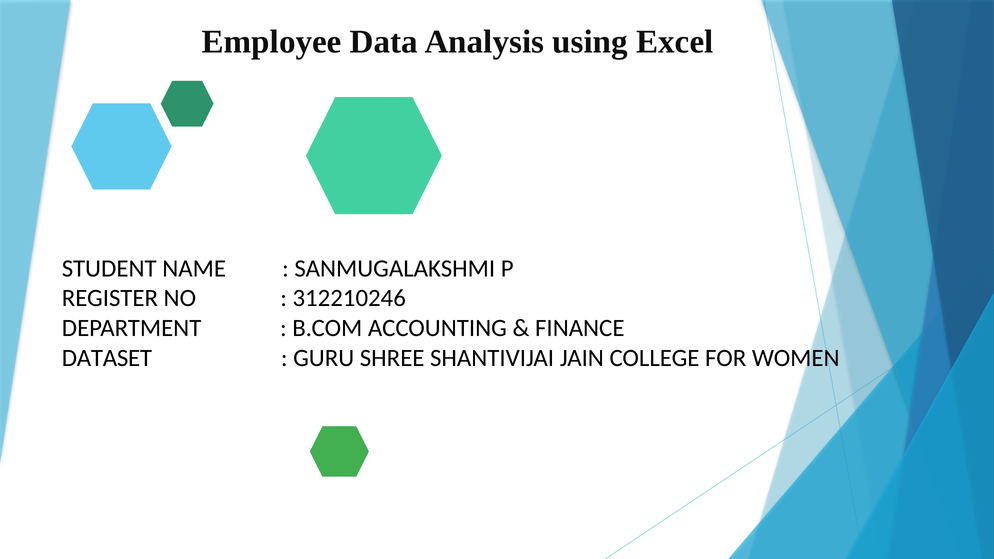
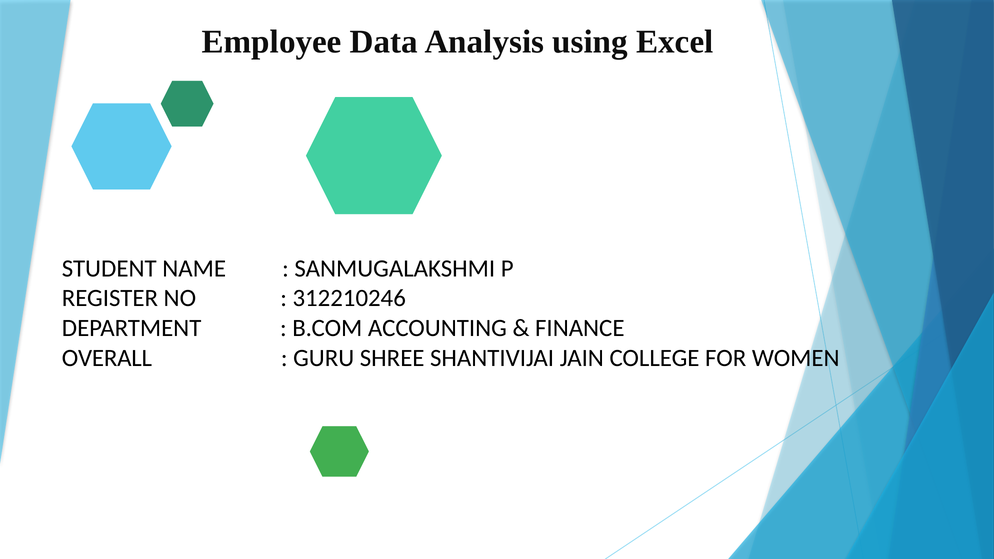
DATASET: DATASET -> OVERALL
